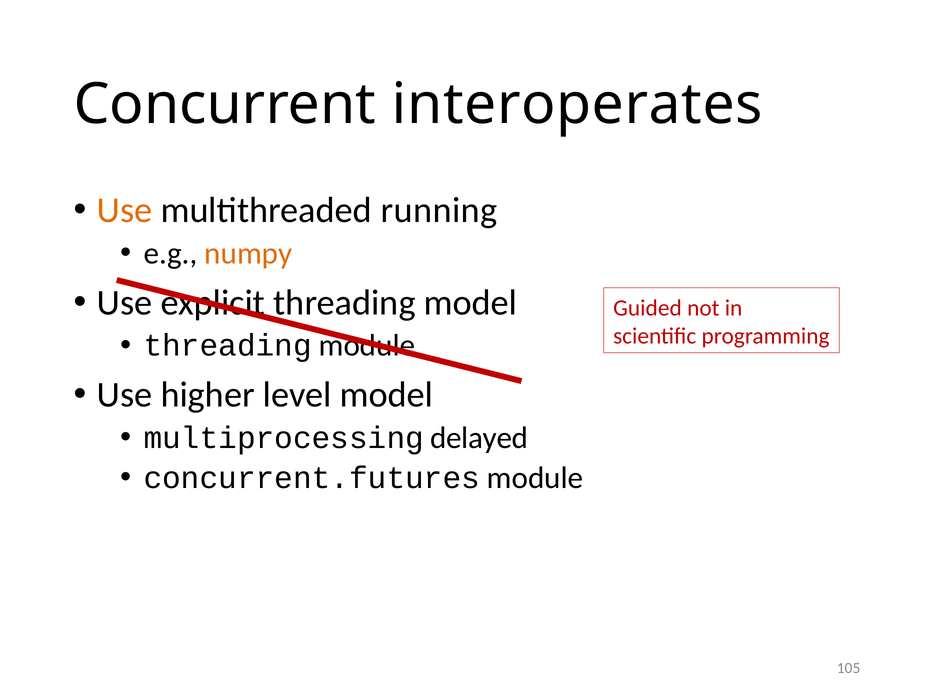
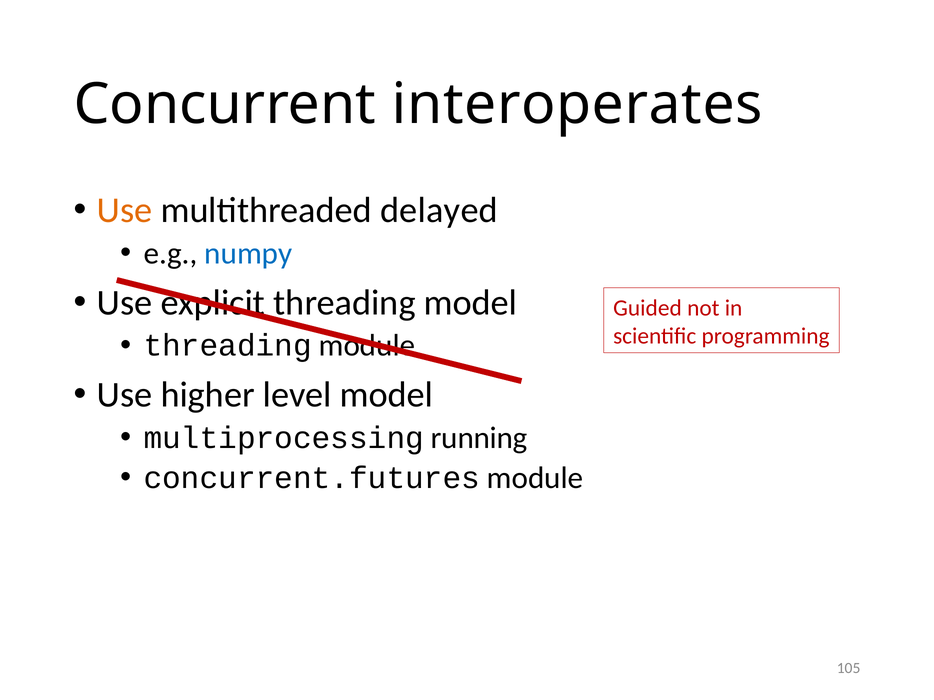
running: running -> delayed
numpy colour: orange -> blue
delayed: delayed -> running
